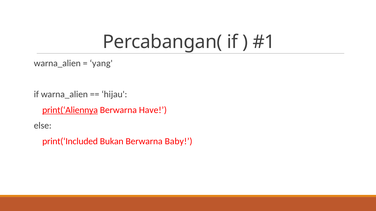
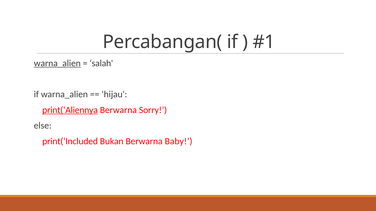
warna_alien at (57, 63) underline: none -> present
yang: yang -> salah
Have: Have -> Sorry
